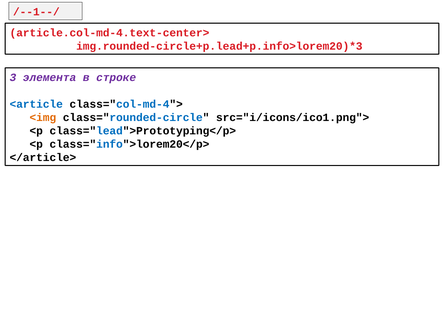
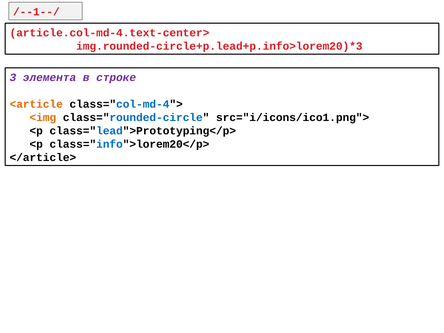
<article colour: blue -> orange
